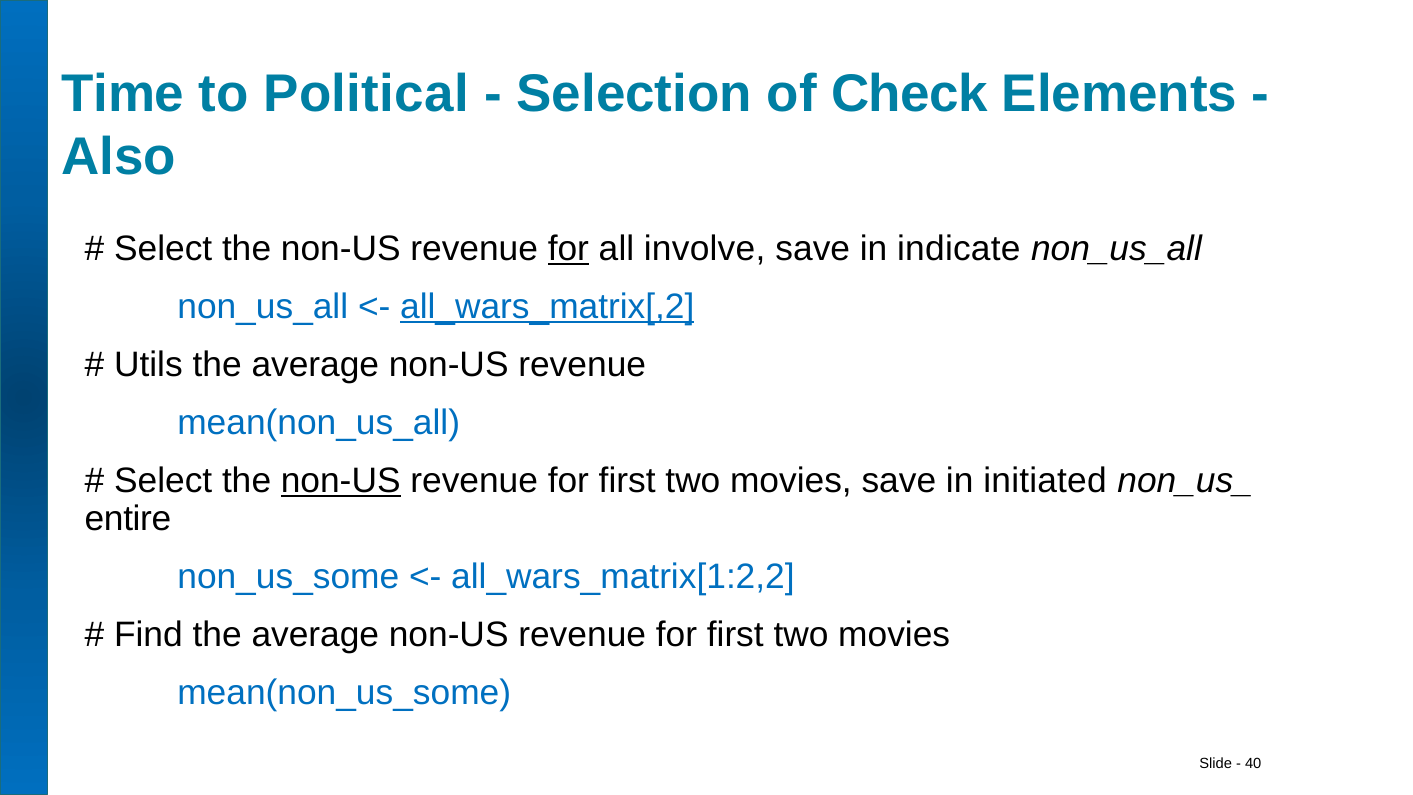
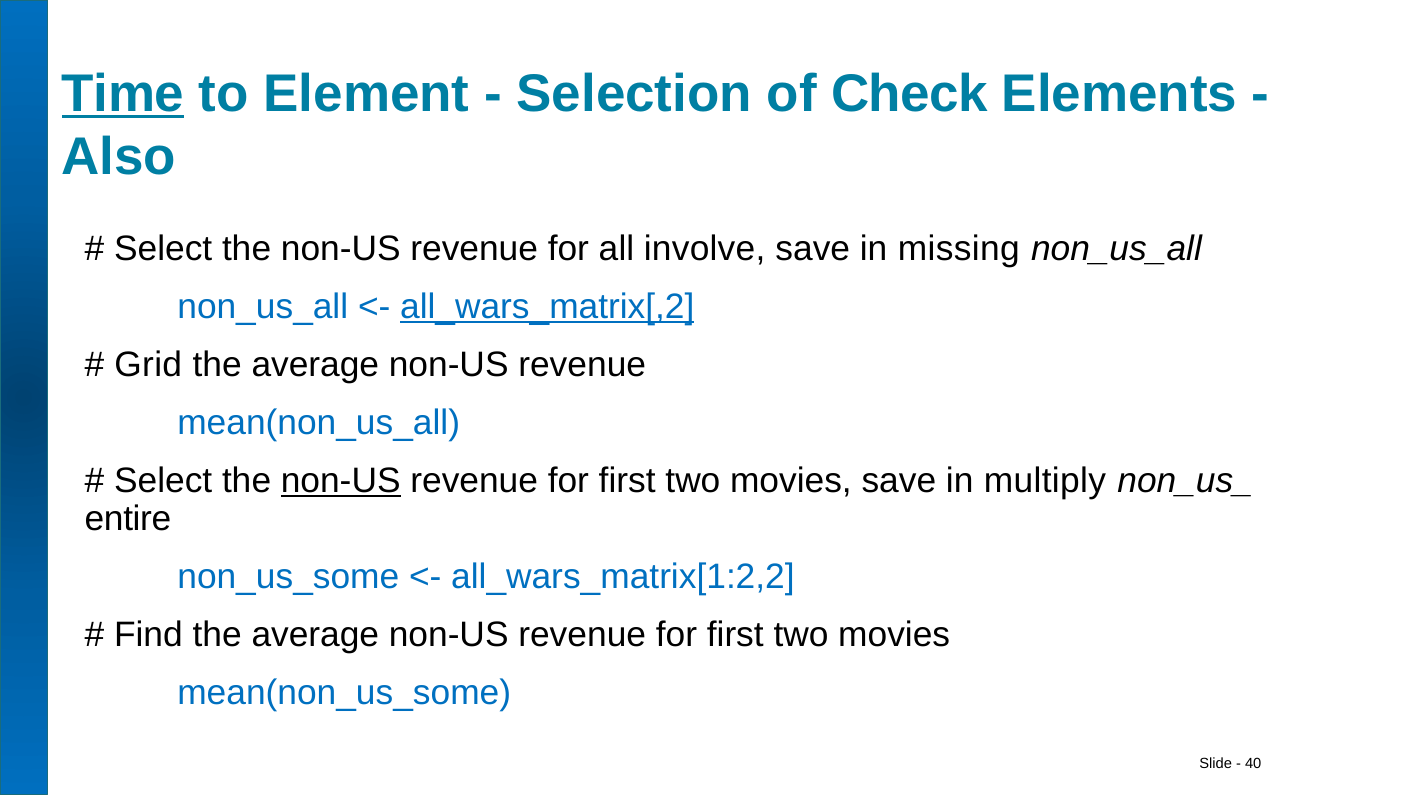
Time underline: none -> present
Political: Political -> Element
for at (568, 249) underline: present -> none
indicate: indicate -> missing
Utils: Utils -> Grid
initiated: initiated -> multiply
